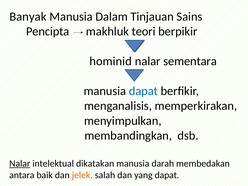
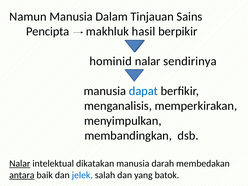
Banyak: Banyak -> Namun
teori: teori -> hasil
sementara: sementara -> sendirinya
antara underline: none -> present
jelek colour: orange -> blue
yang dapat: dapat -> batok
